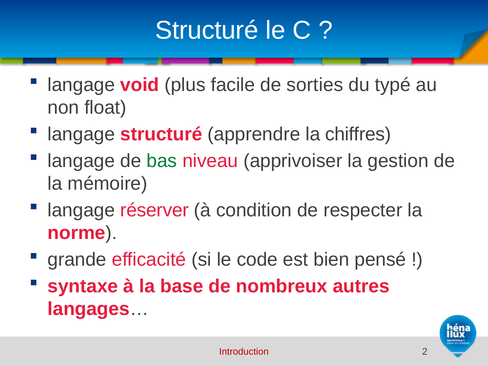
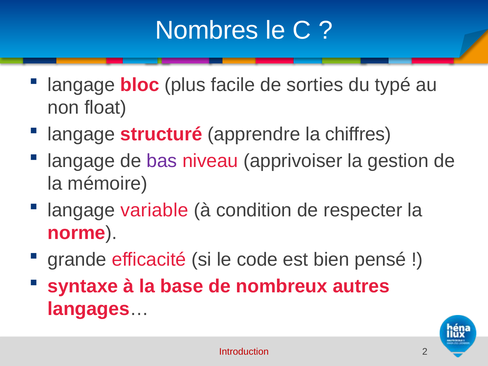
Structuré at (207, 30): Structuré -> Nombres
void: void -> bloc
bas colour: green -> purple
réserver: réserver -> variable
